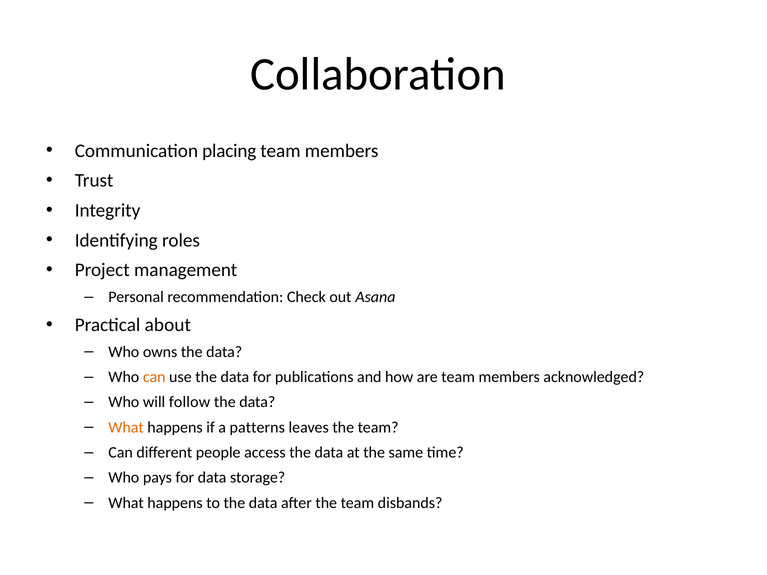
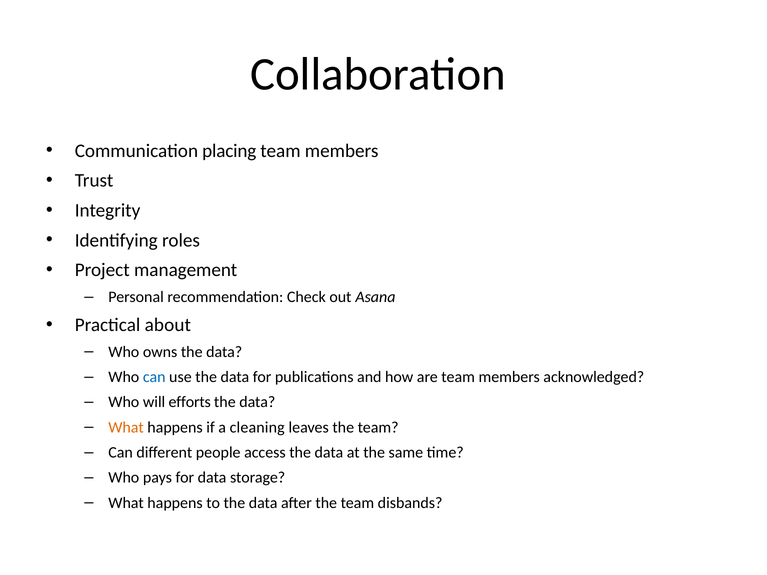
can at (154, 377) colour: orange -> blue
follow: follow -> efforts
patterns: patterns -> cleaning
